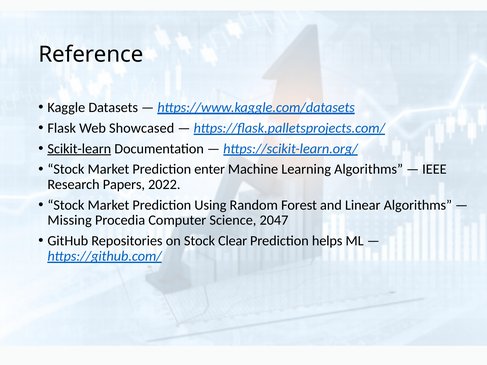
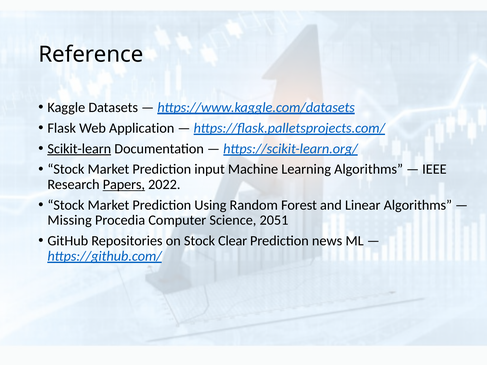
Showcased: Showcased -> Application
enter: enter -> input
Papers underline: none -> present
2047: 2047 -> 2051
helps: helps -> news
